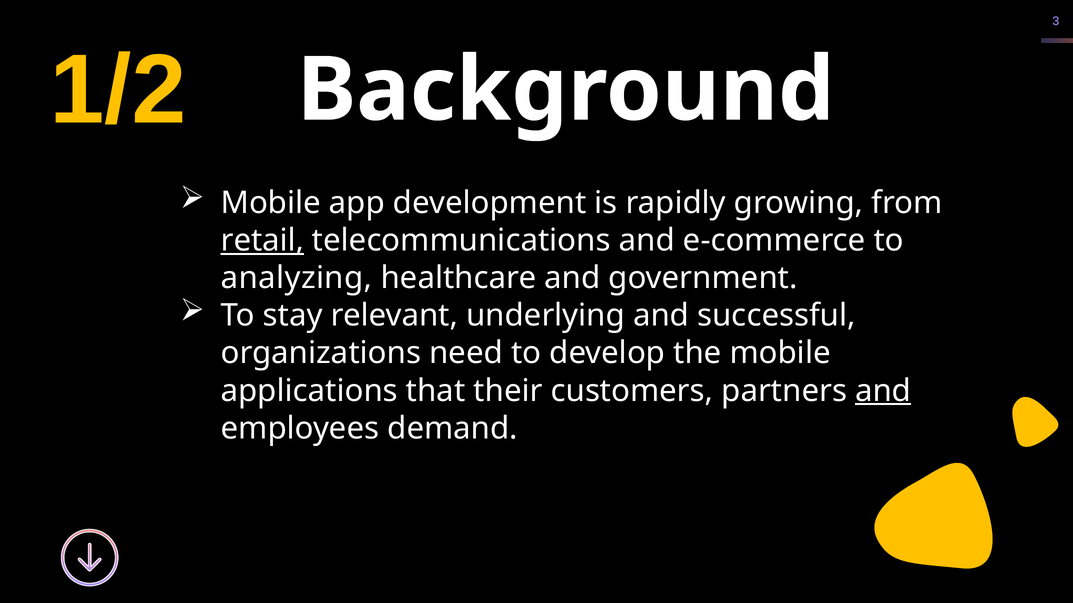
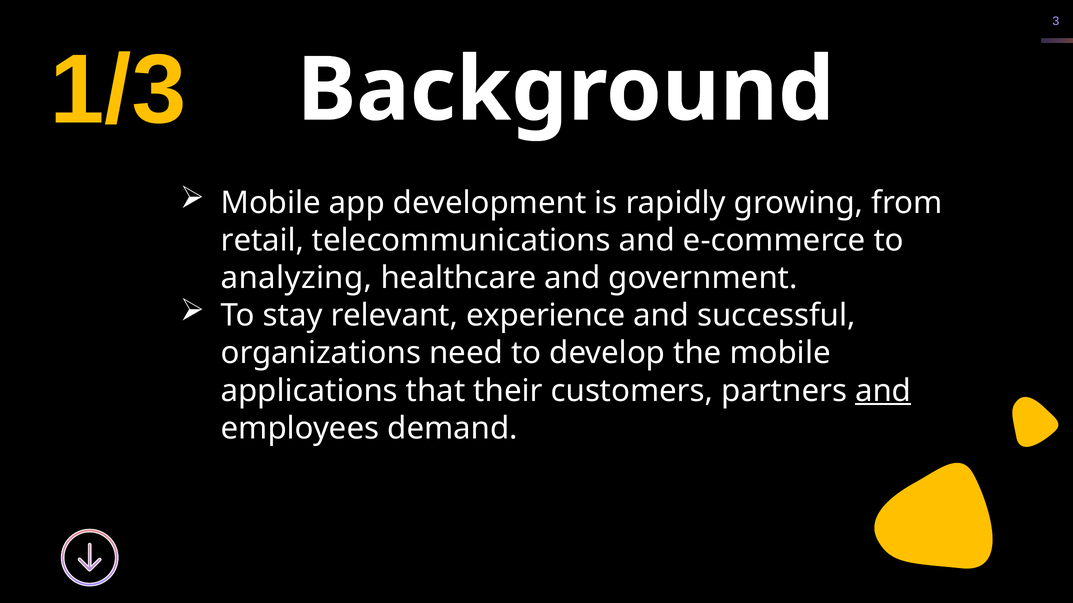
1/2: 1/2 -> 1/3
retail underline: present -> none
underlying: underlying -> experience
